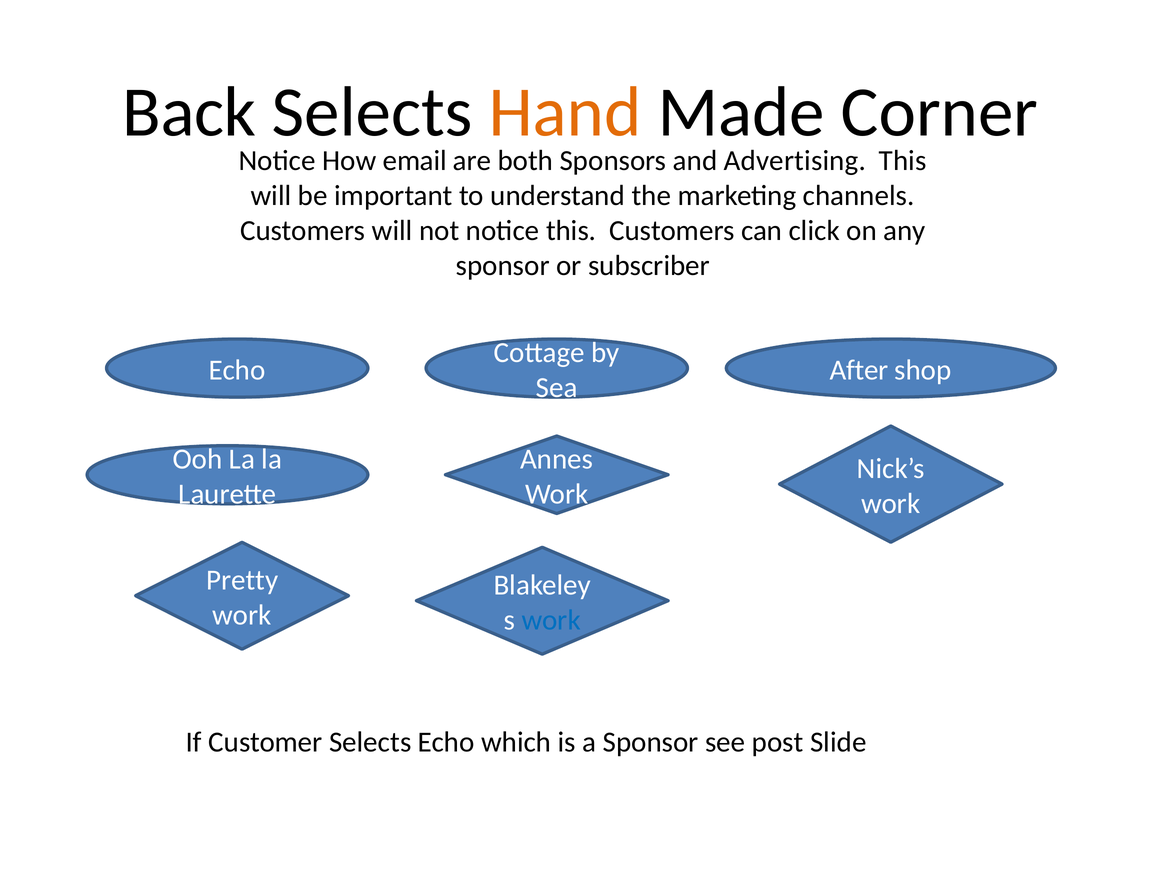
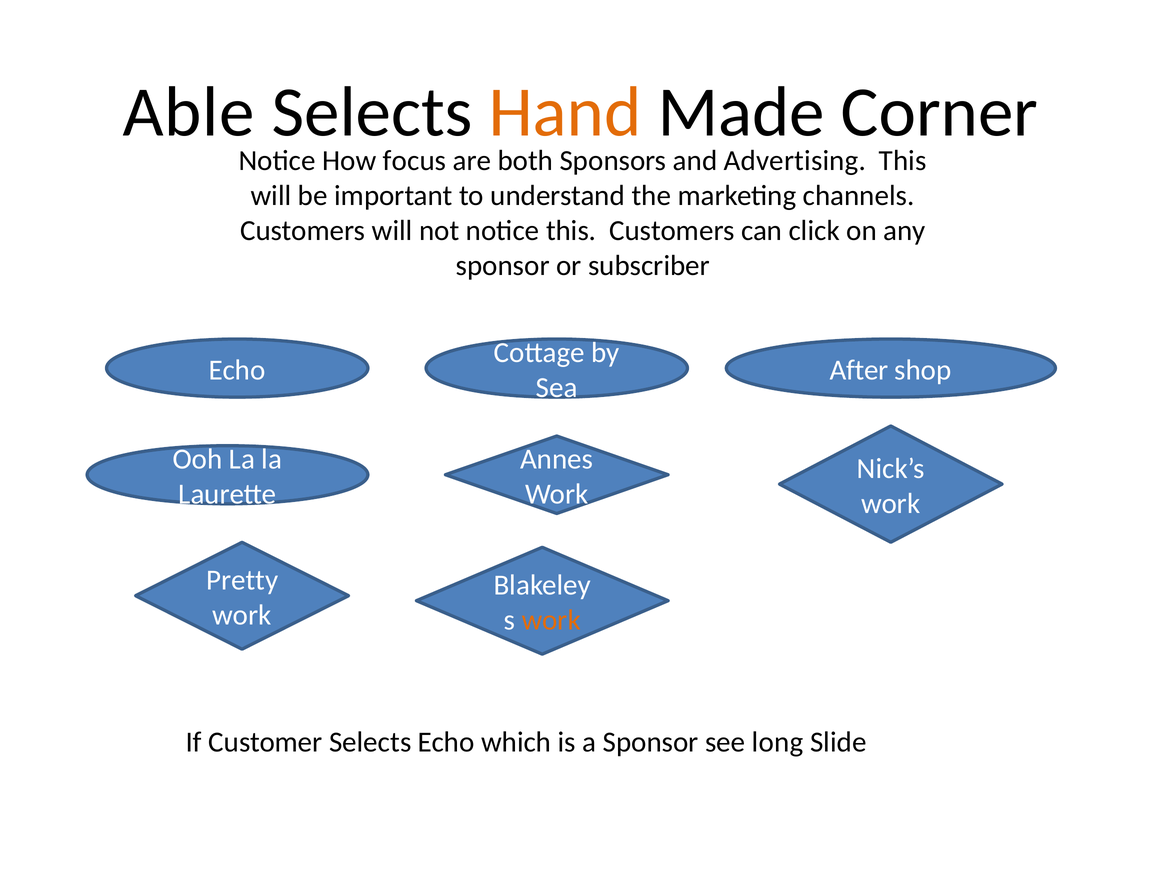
Back: Back -> Able
email: email -> focus
work at (551, 620) colour: blue -> orange
post: post -> long
